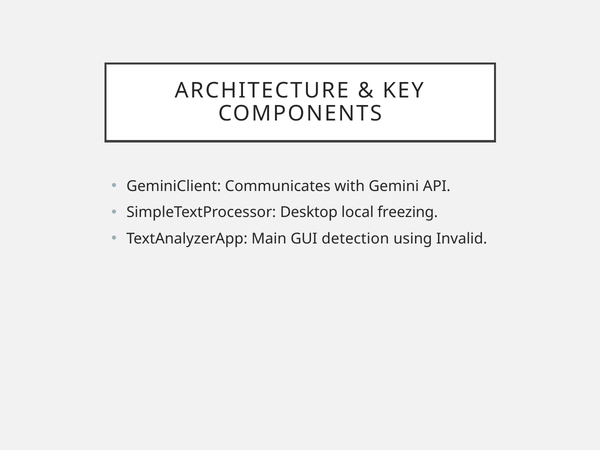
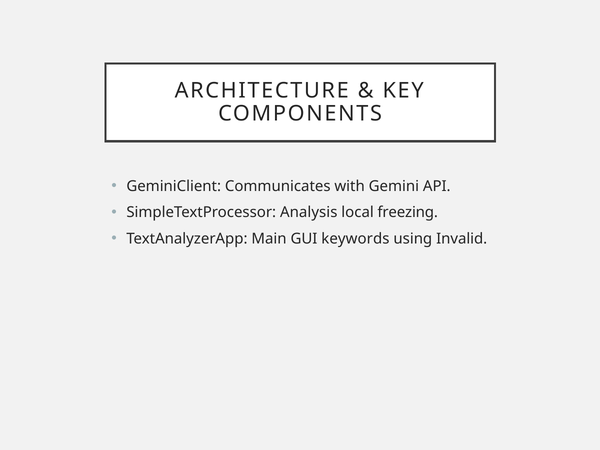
Desktop: Desktop -> Analysis
detection: detection -> keywords
